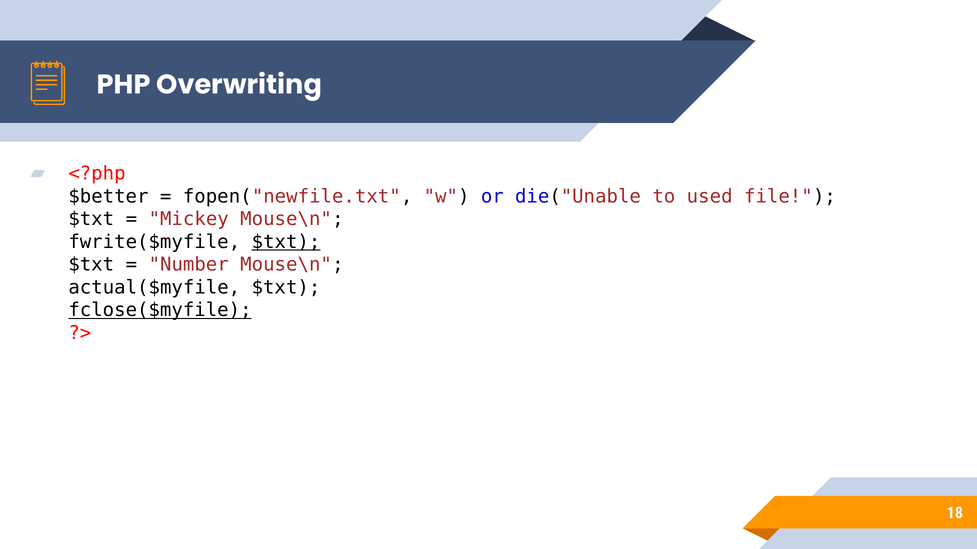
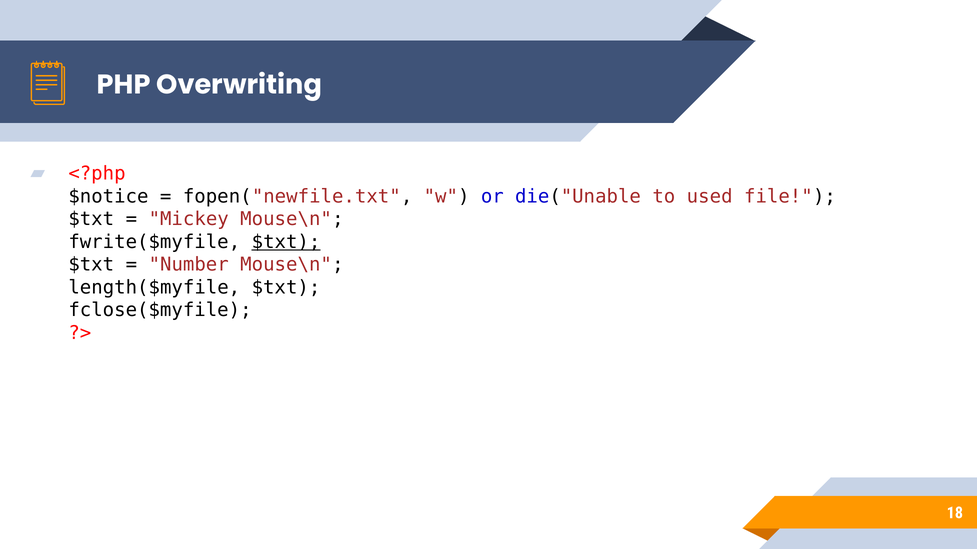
$better: $better -> $notice
actual($myfile: actual($myfile -> length($myfile
fclose($myfile underline: present -> none
